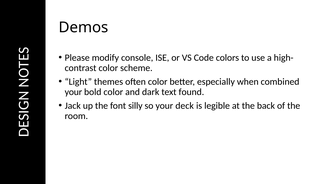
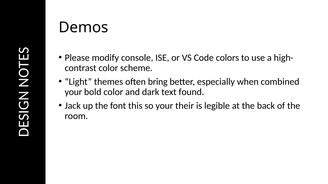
often color: color -> bring
silly: silly -> this
deck: deck -> their
